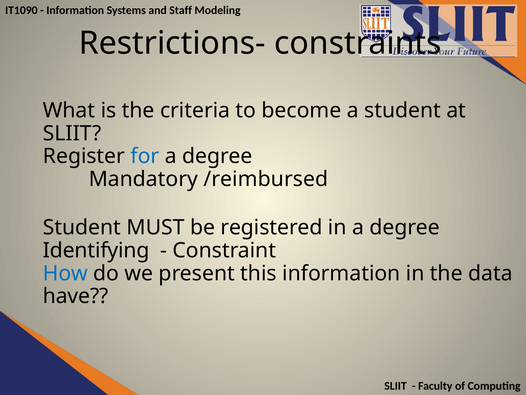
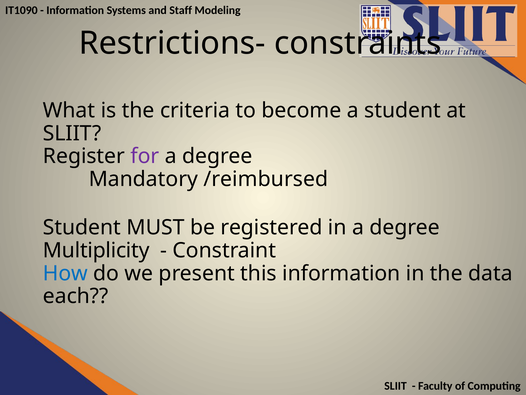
for colour: blue -> purple
Identifying: Identifying -> Multiplicity
have: have -> each
